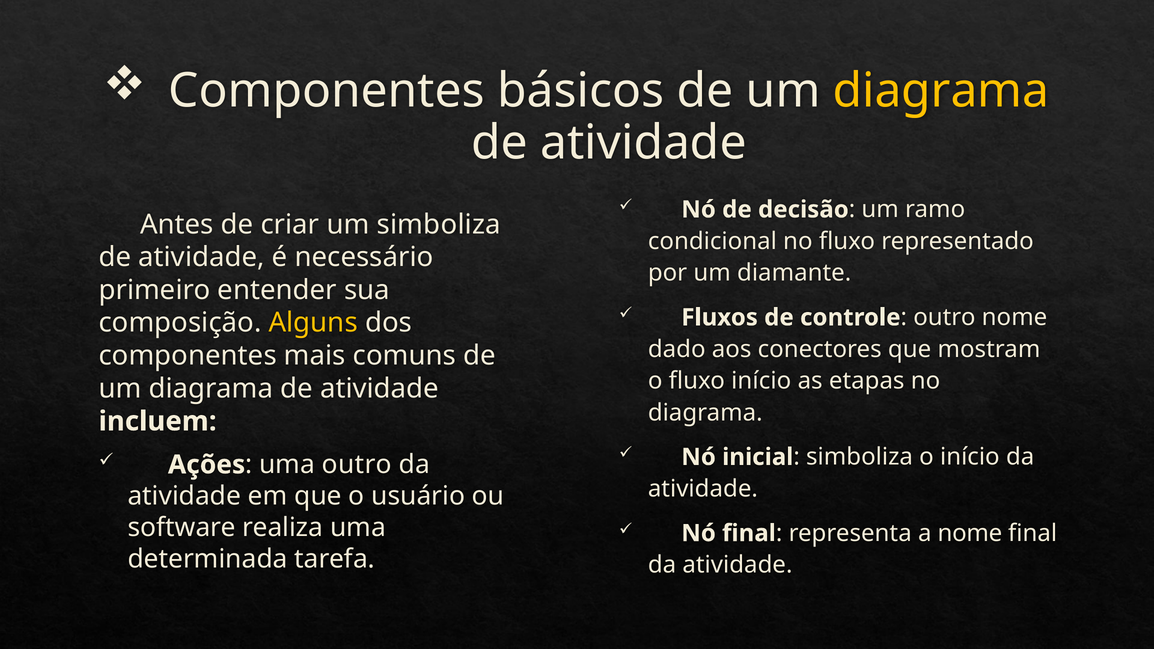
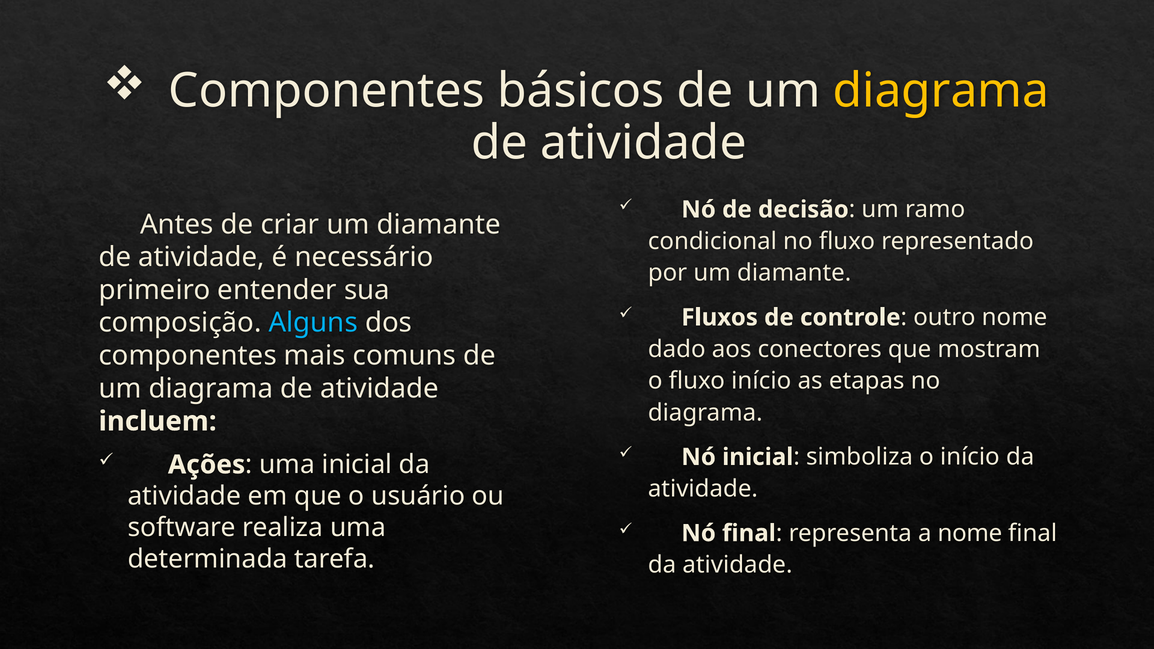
criar um simboliza: simboliza -> diamante
Alguns colour: yellow -> light blue
uma outro: outro -> inicial
